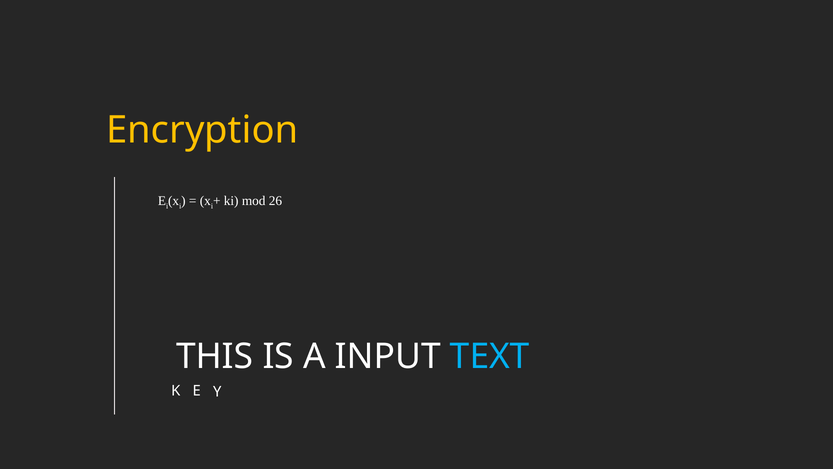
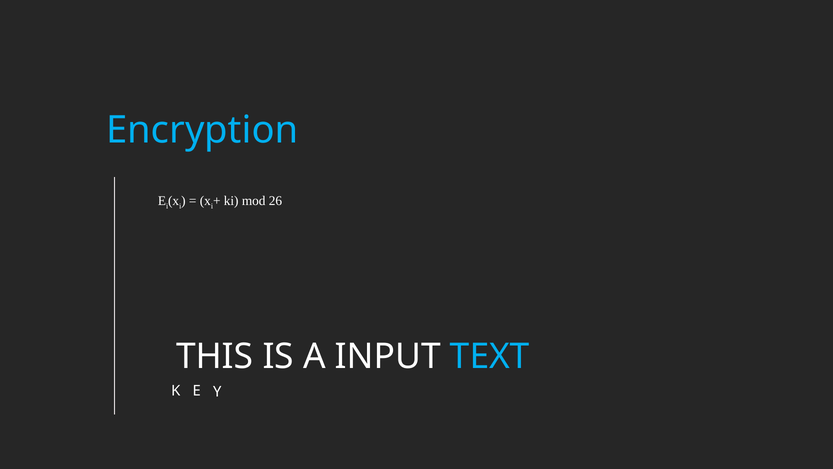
Encryption colour: yellow -> light blue
